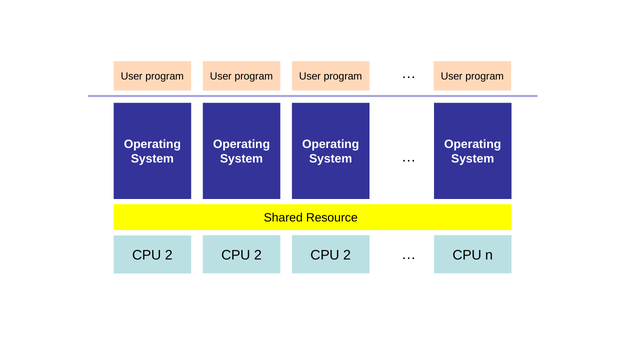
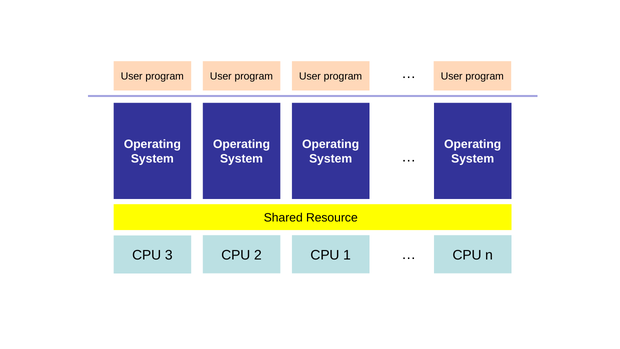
2 at (169, 255): 2 -> 3
2 at (347, 255): 2 -> 1
